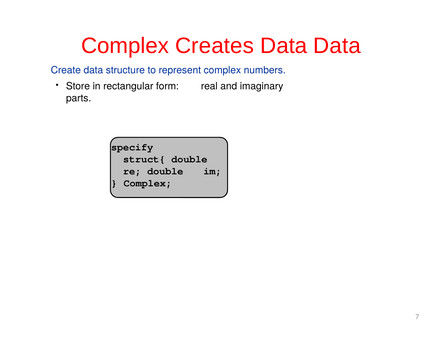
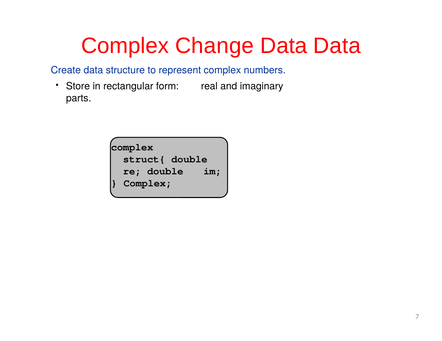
Creates: Creates -> Change
specify at (132, 147): specify -> complex
